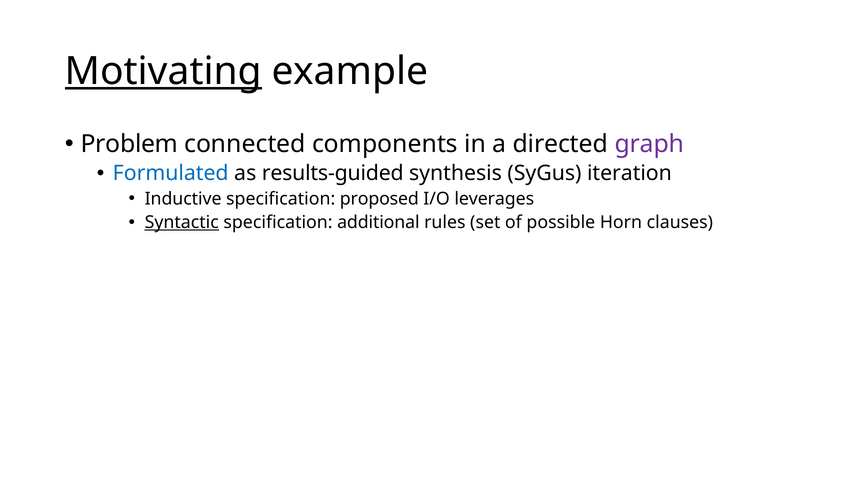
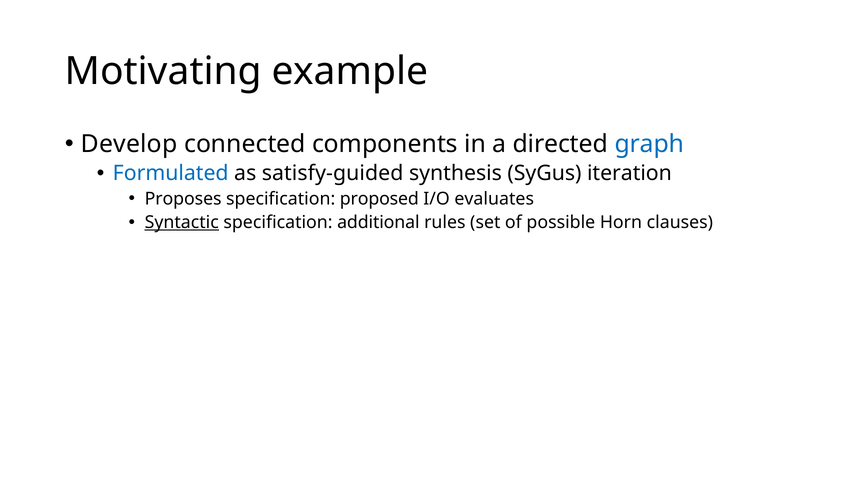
Motivating underline: present -> none
Problem: Problem -> Develop
graph colour: purple -> blue
results-guided: results-guided -> satisfy-guided
Inductive: Inductive -> Proposes
leverages: leverages -> evaluates
